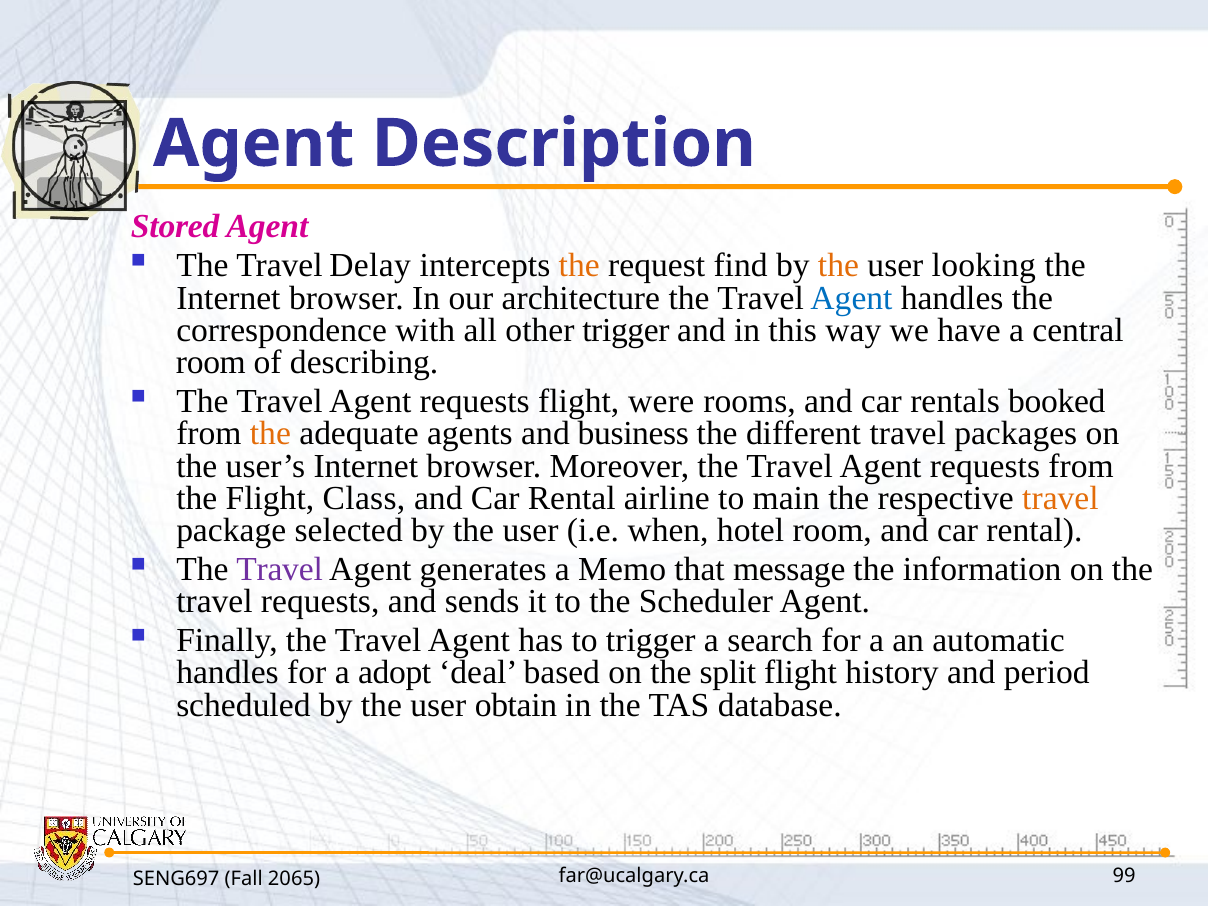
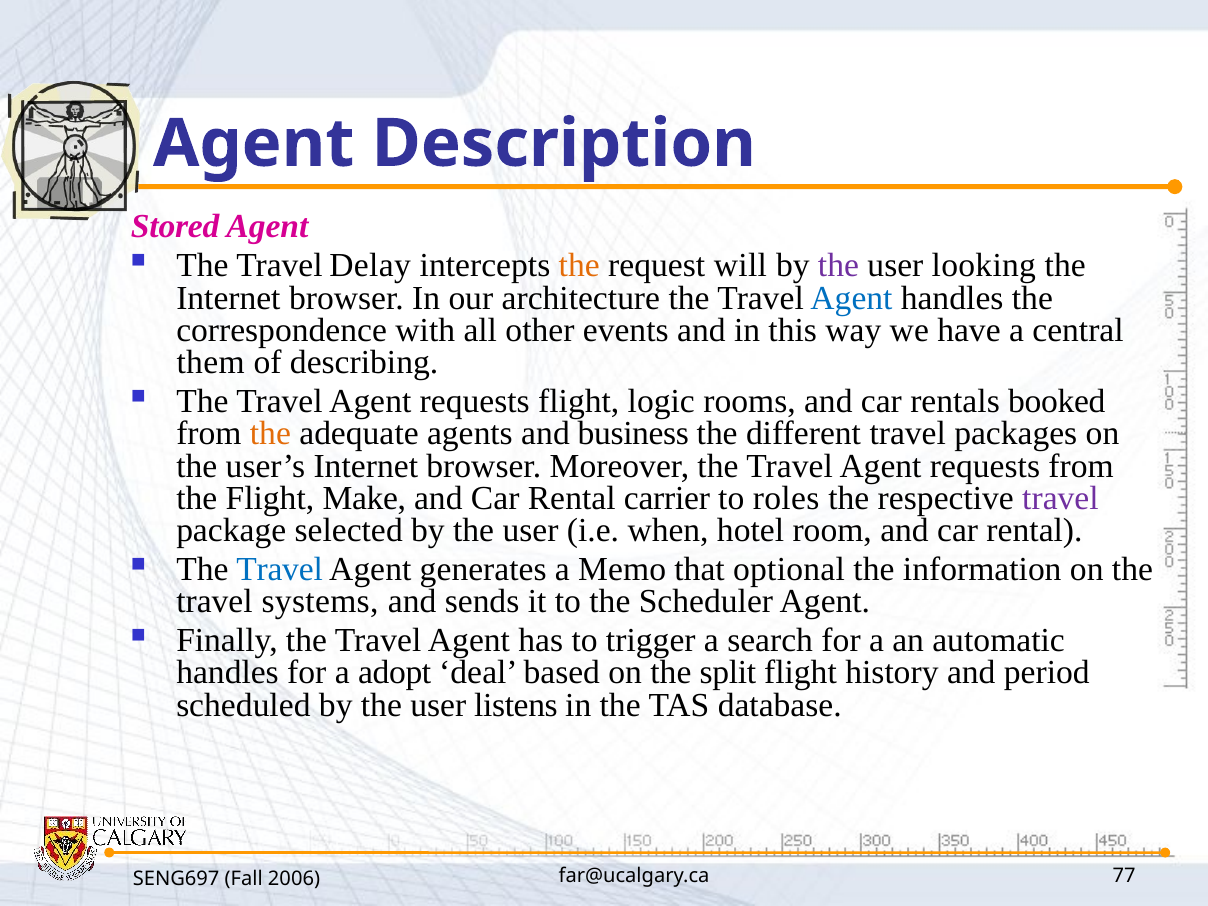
find: find -> will
the at (838, 266) colour: orange -> purple
other trigger: trigger -> events
room at (211, 363): room -> them
were: were -> logic
Class: Class -> Make
airline: airline -> carrier
main: main -> roles
travel at (1060, 498) colour: orange -> purple
Travel at (280, 569) colour: purple -> blue
message: message -> optional
travel requests: requests -> systems
obtain: obtain -> listens
99: 99 -> 77
2065: 2065 -> 2006
